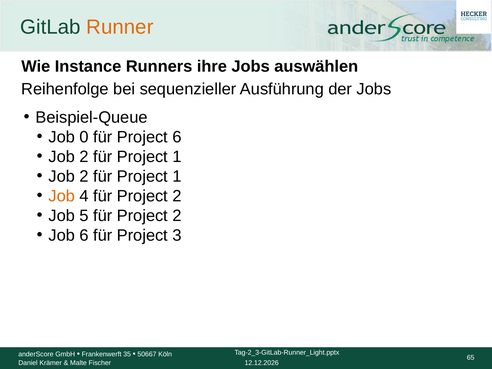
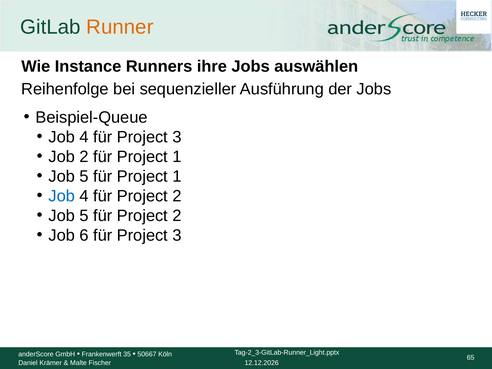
0 at (84, 137): 0 -> 4
6 at (177, 137): 6 -> 3
2 at (84, 176): 2 -> 5
Job at (62, 196) colour: orange -> blue
